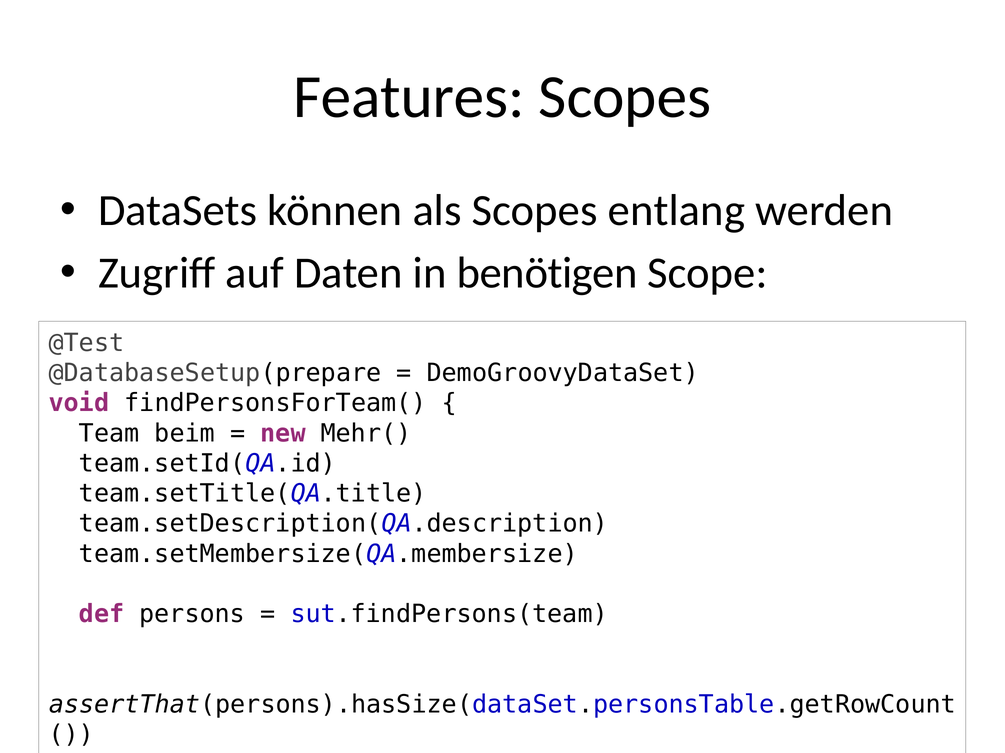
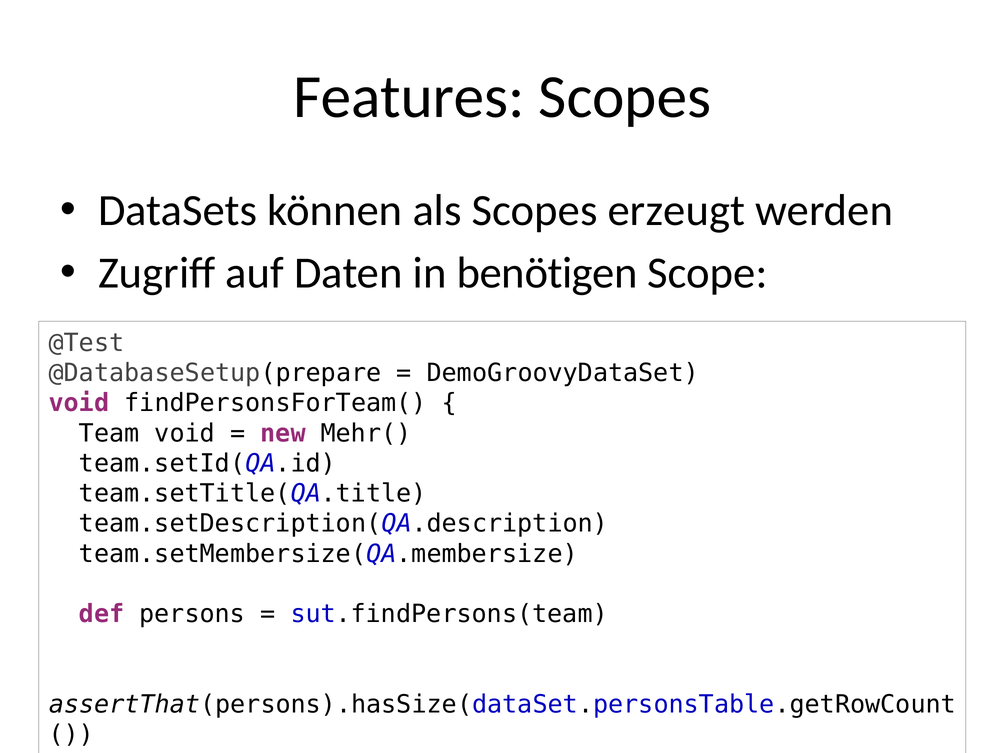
entlang: entlang -> erzeugt
Team beim: beim -> void
